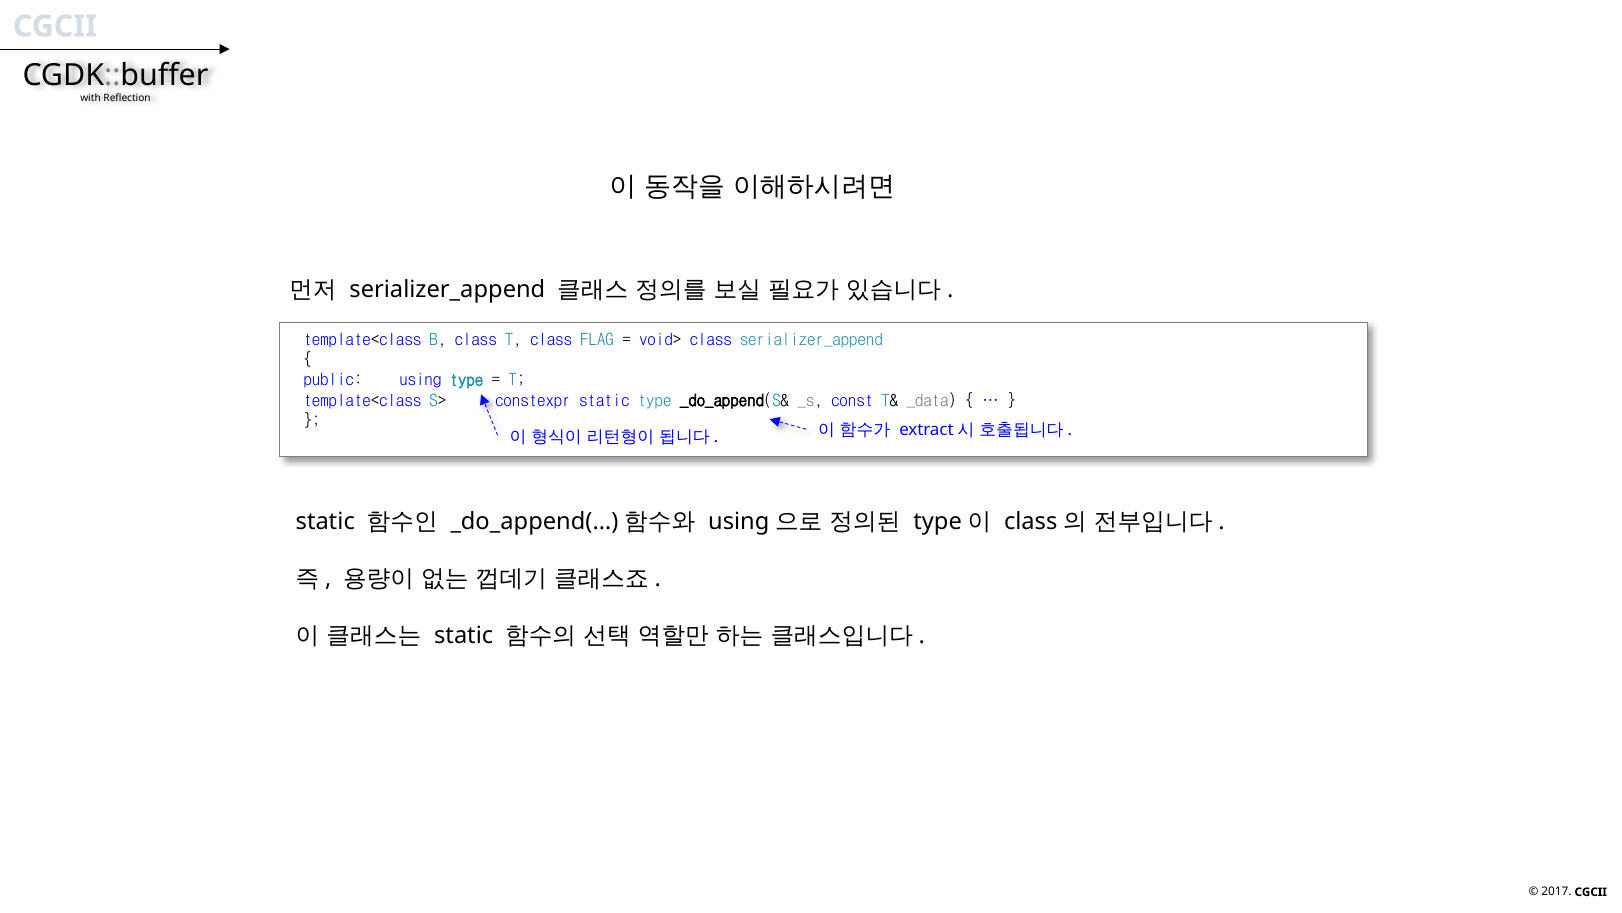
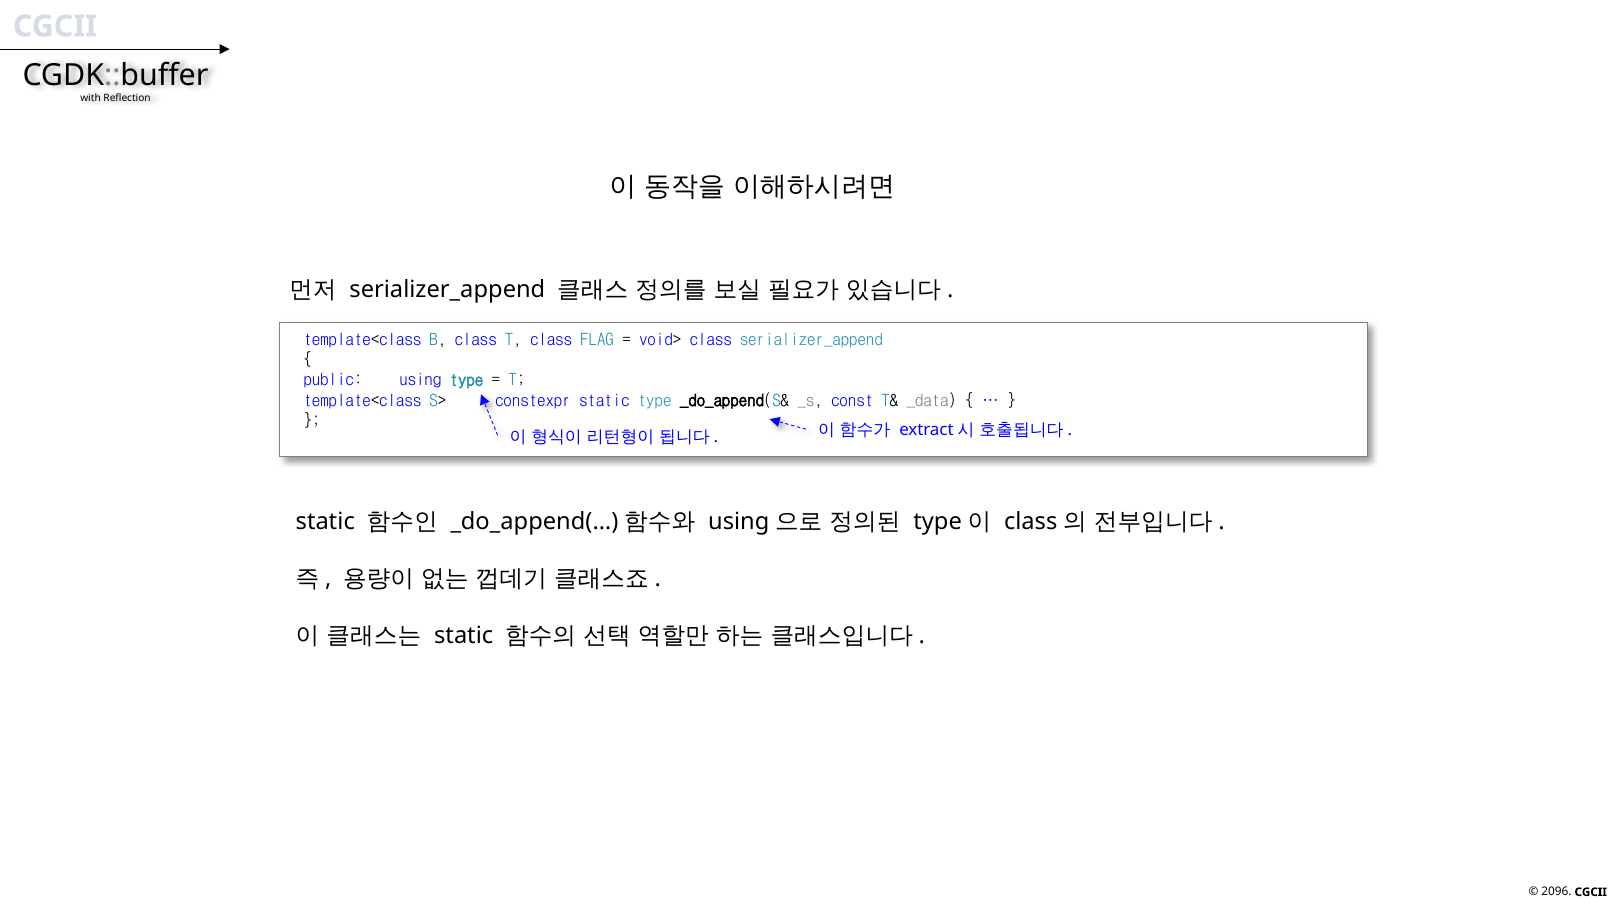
2017: 2017 -> 2096
